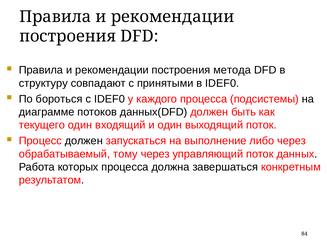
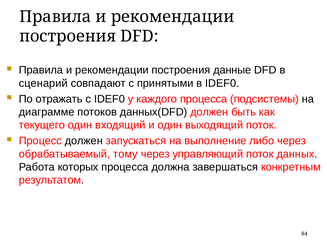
метода: метода -> данные
структуру: структуру -> сценарий
бороться: бороться -> отражать
